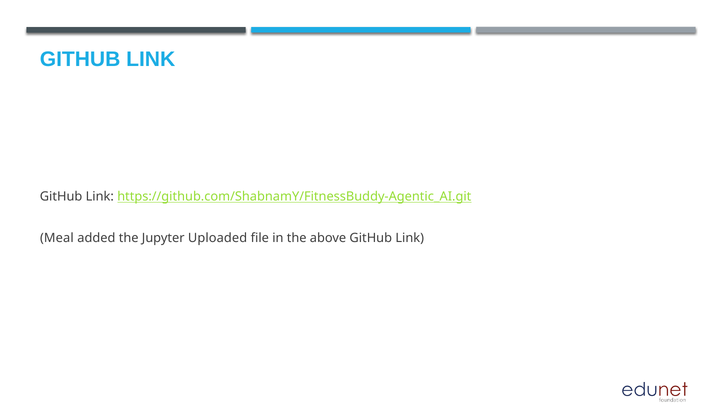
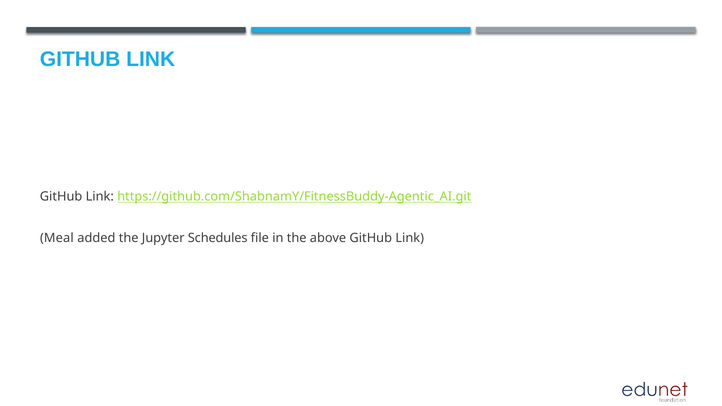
Uploaded: Uploaded -> Schedules
